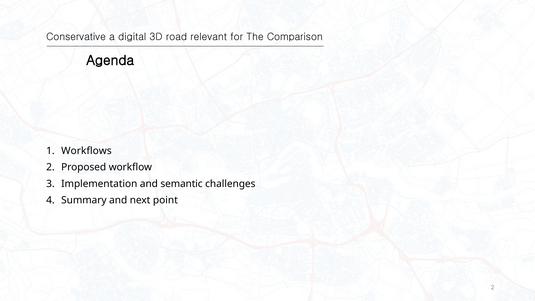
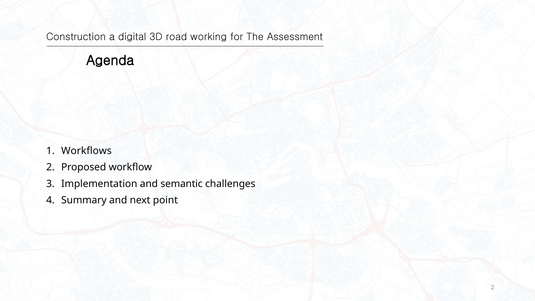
Conservative: Conservative -> Construction
relevant: relevant -> working
Comparison: Comparison -> Assessment
